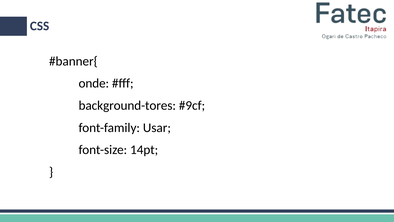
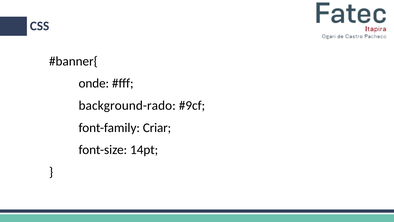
background-tores: background-tores -> background-rado
Usar: Usar -> Criar
